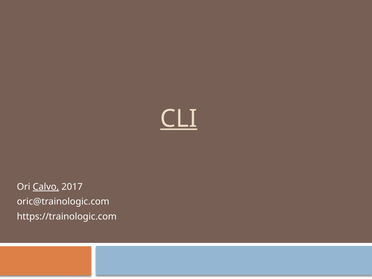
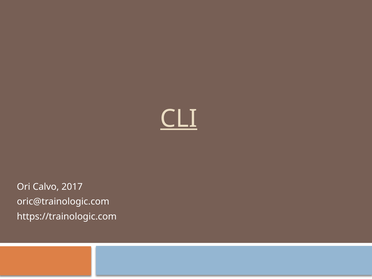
Calvo underline: present -> none
